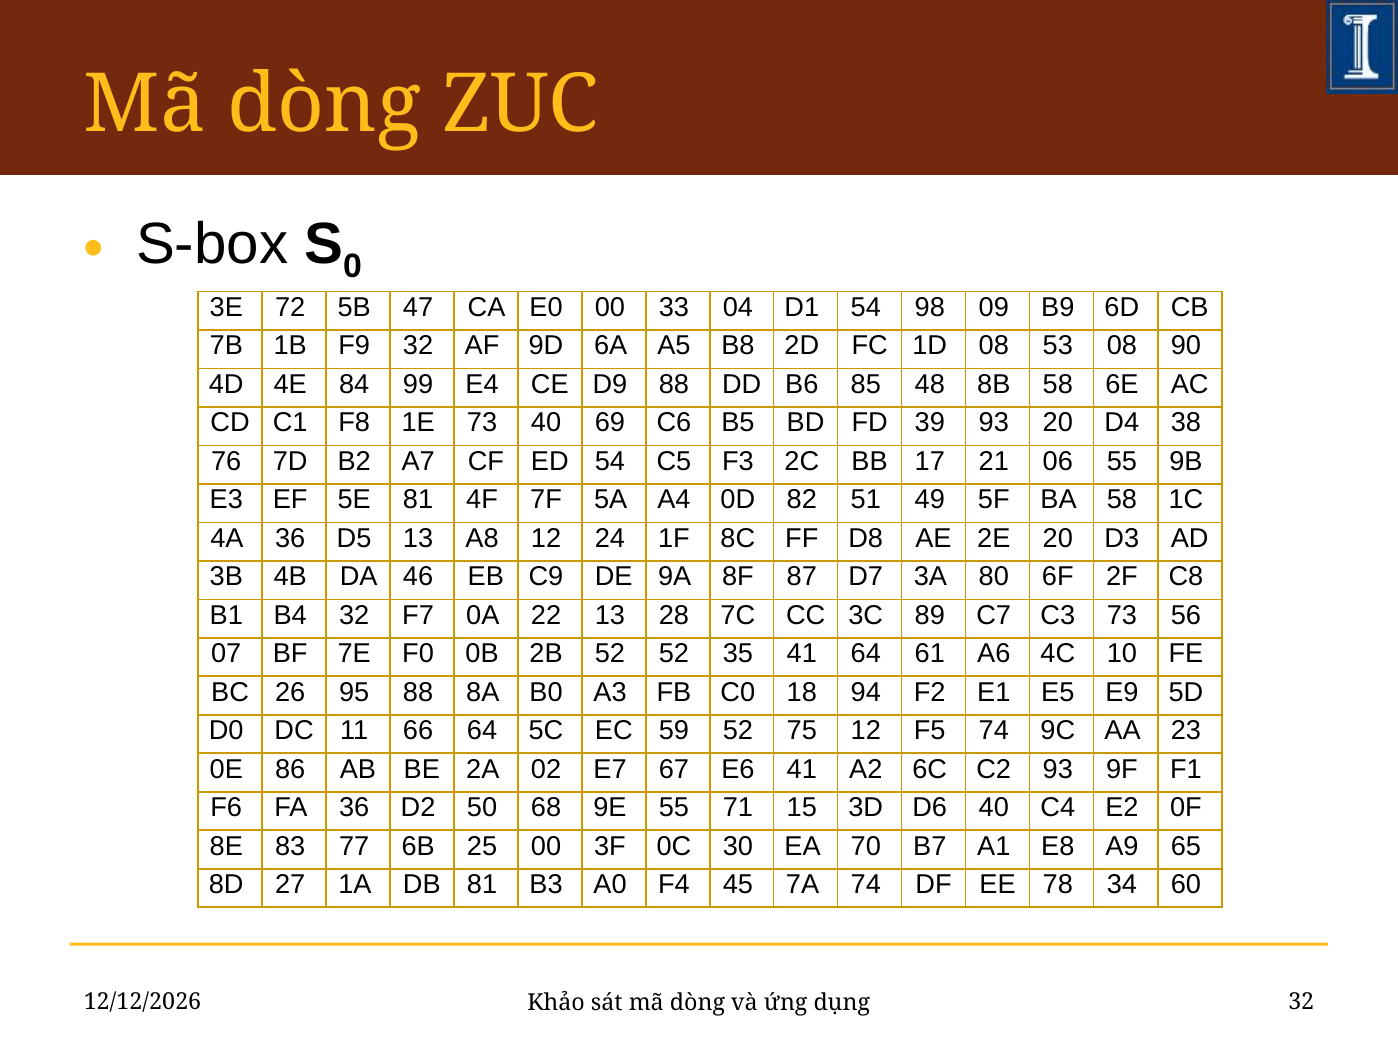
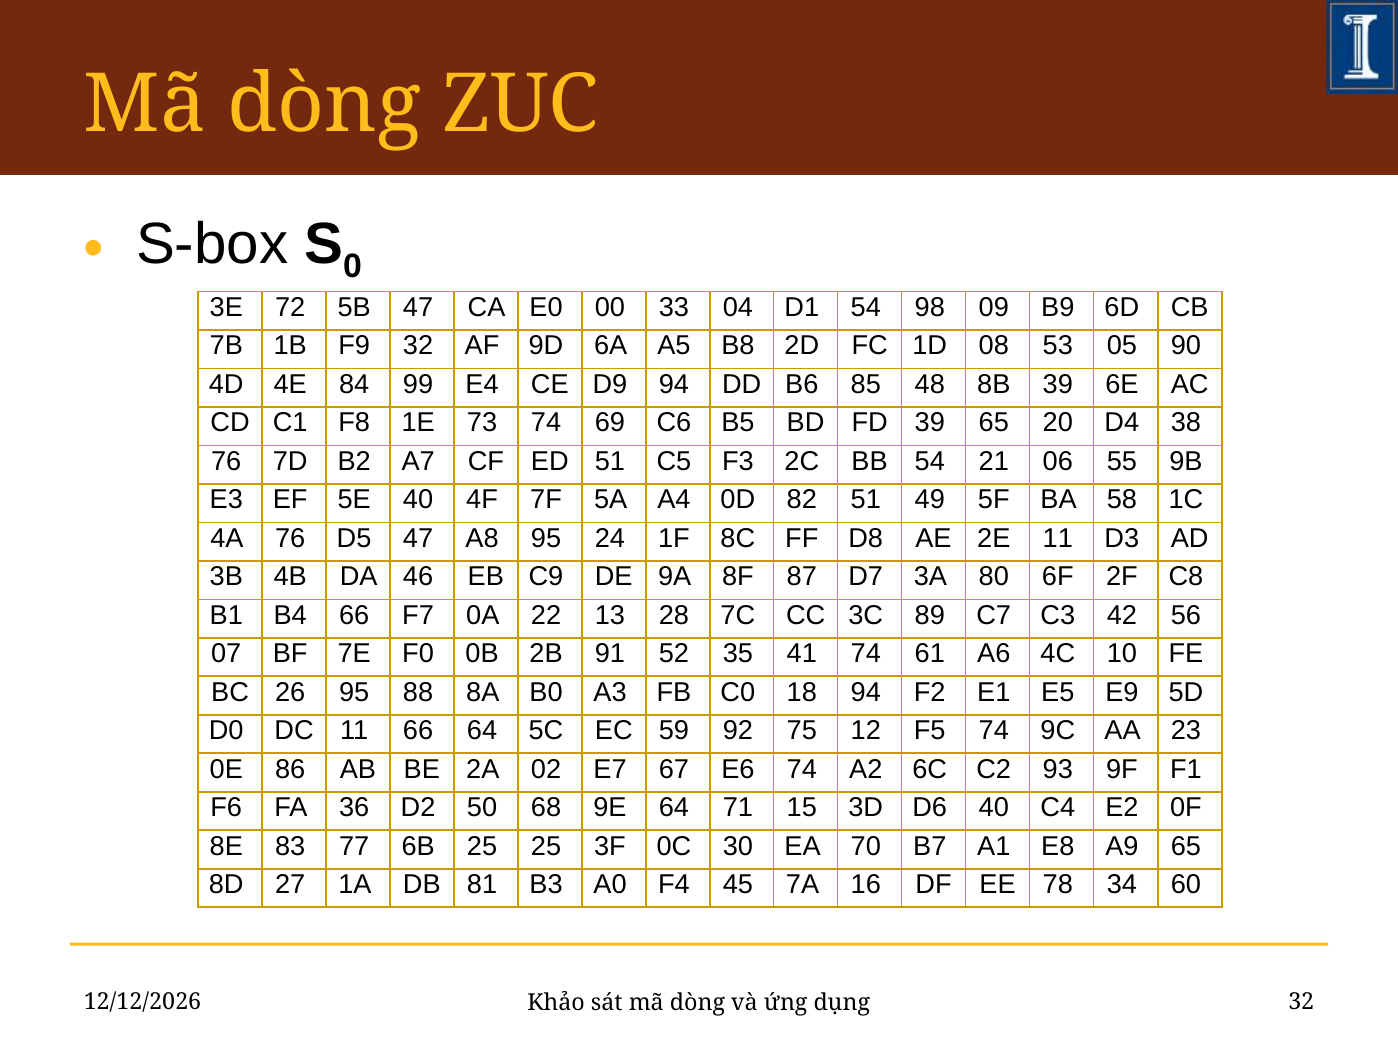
53 08: 08 -> 05
D9 88: 88 -> 94
8B 58: 58 -> 39
73 40: 40 -> 74
39 93: 93 -> 65
ED 54: 54 -> 51
BB 17: 17 -> 54
5E 81: 81 -> 40
4A 36: 36 -> 76
D5 13: 13 -> 47
A8 12: 12 -> 95
2E 20: 20 -> 11
B4 32: 32 -> 66
C3 73: 73 -> 42
2B 52: 52 -> 91
41 64: 64 -> 74
59 52: 52 -> 92
E6 41: 41 -> 74
9E 55: 55 -> 64
25 00: 00 -> 25
7A 74: 74 -> 16
